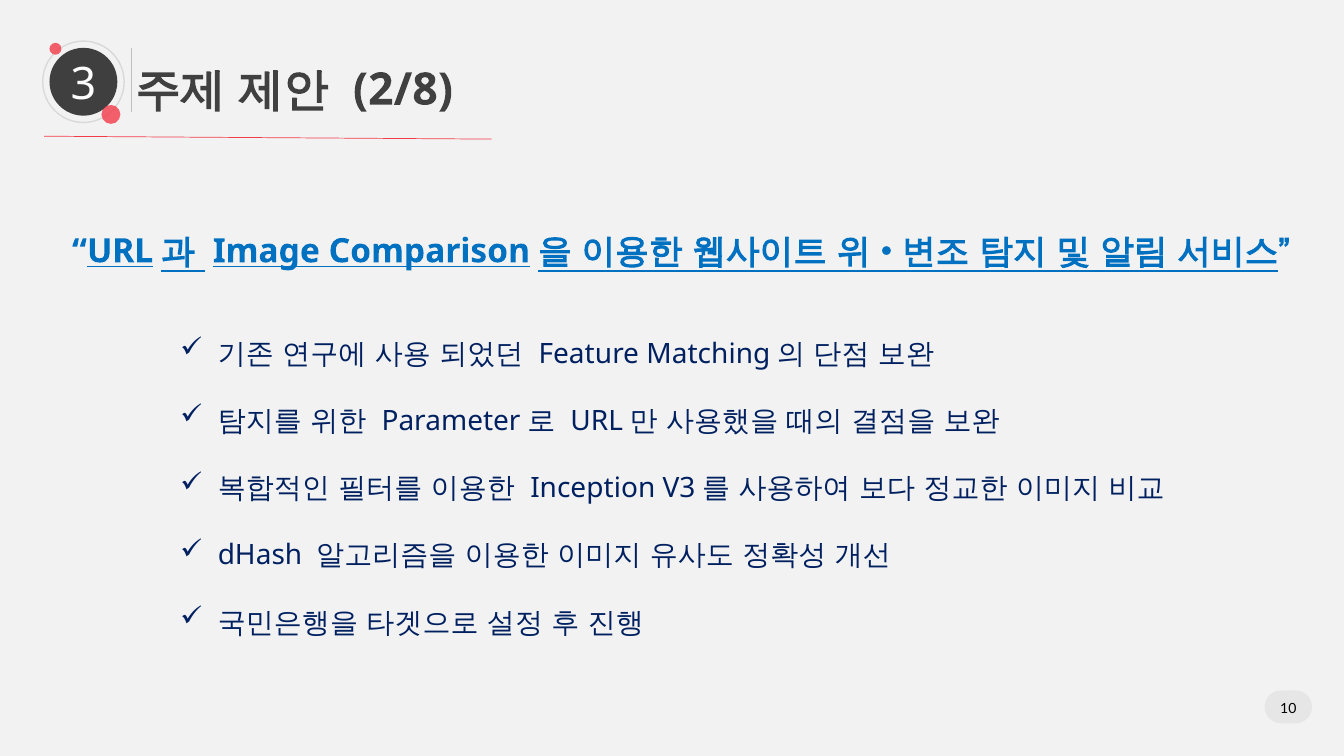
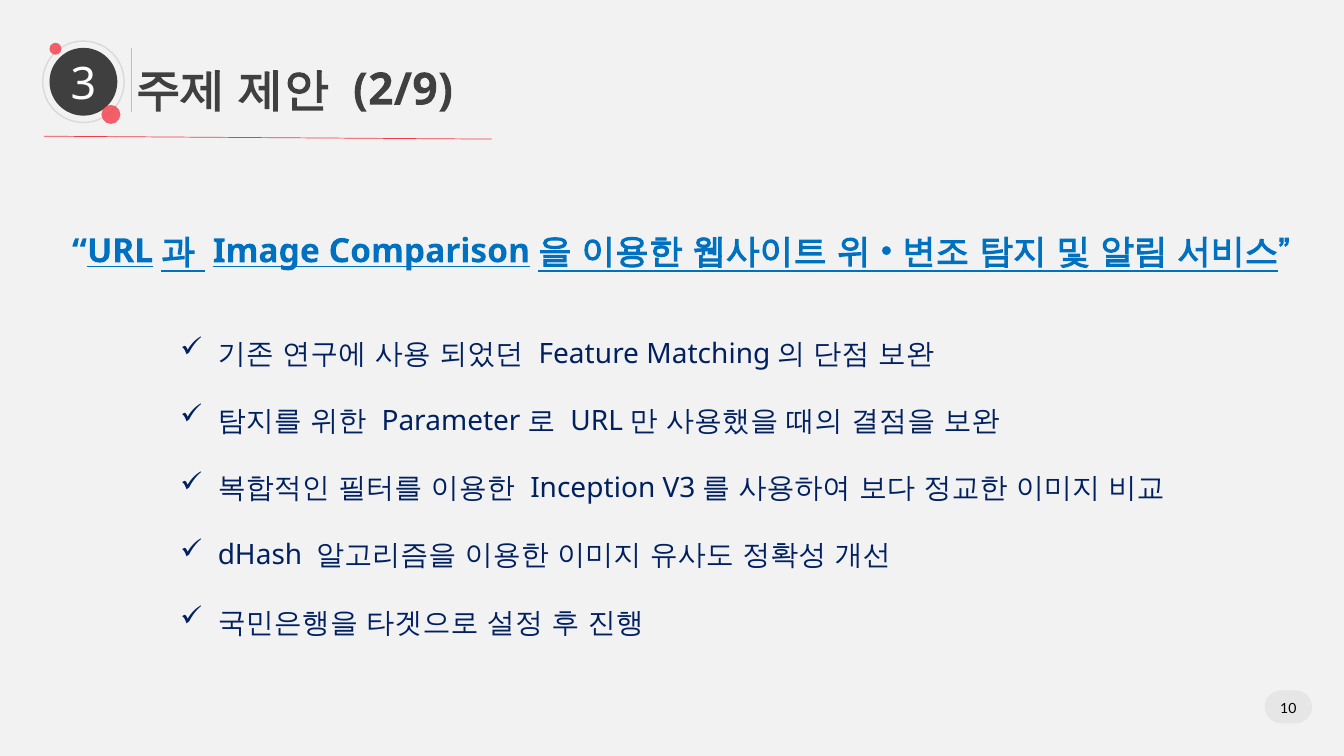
2/8: 2/8 -> 2/9
